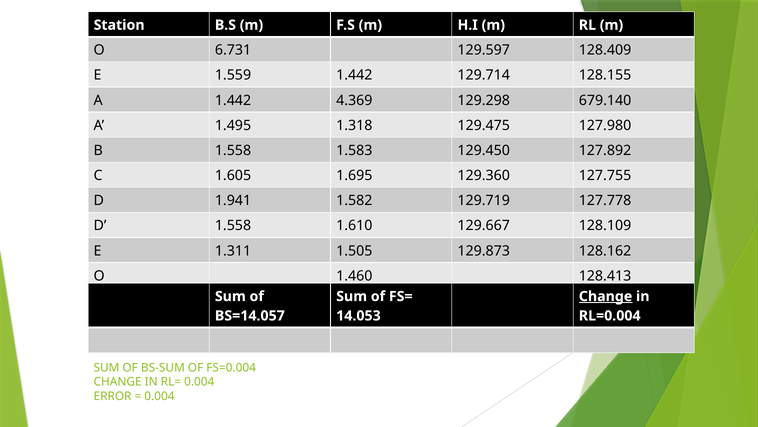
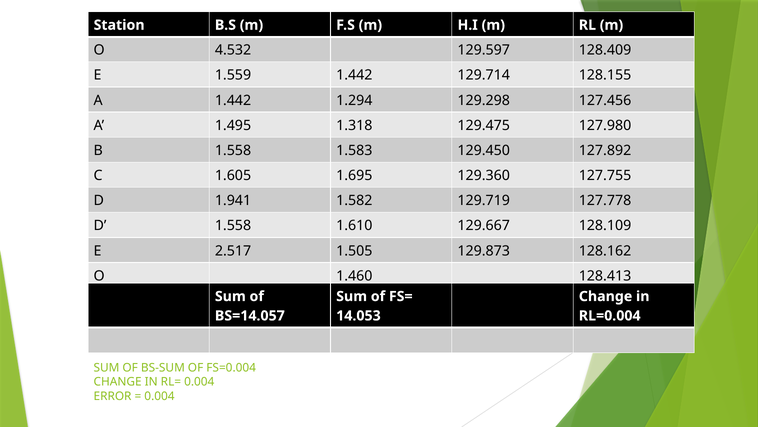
6.731: 6.731 -> 4.532
4.369: 4.369 -> 1.294
679.140: 679.140 -> 127.456
1.311: 1.311 -> 2.517
Change at (606, 296) underline: present -> none
